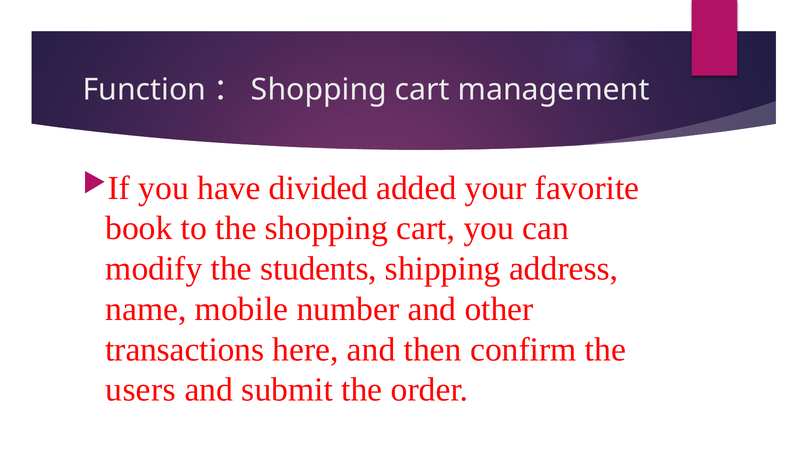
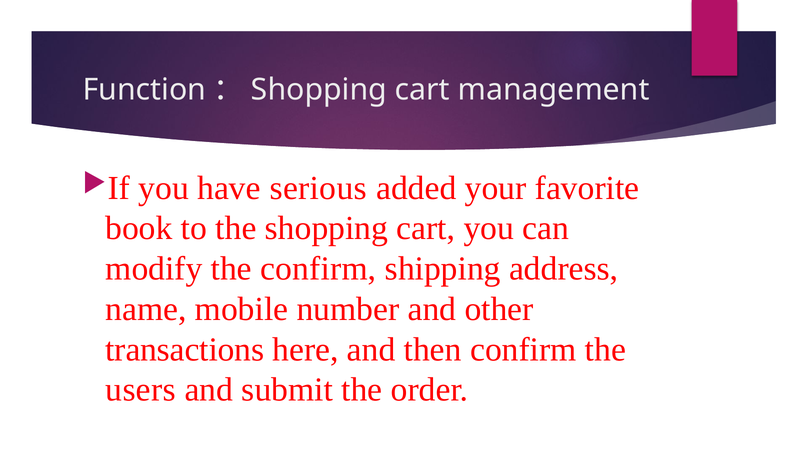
divided: divided -> serious
the students: students -> confirm
